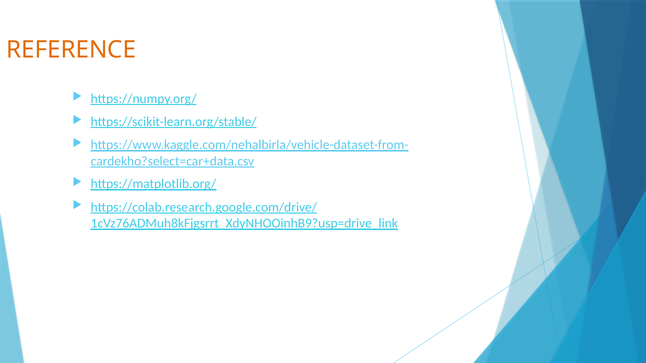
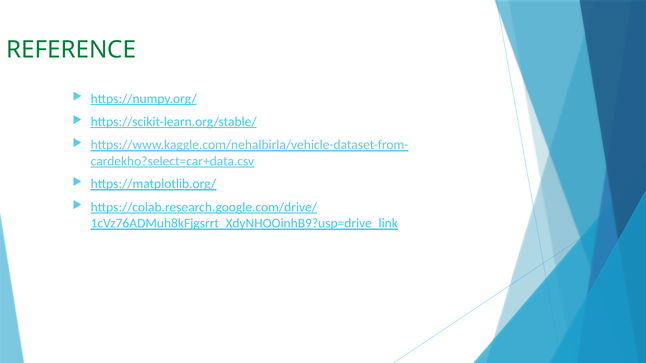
REFERENCE colour: orange -> green
